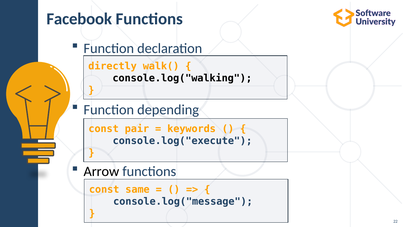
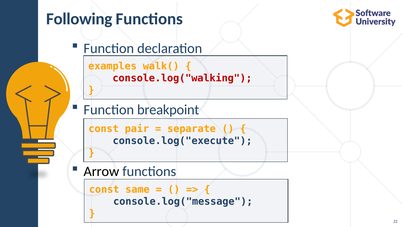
Facebook: Facebook -> Following
directly: directly -> examples
console.log("walking colour: black -> red
depending: depending -> breakpoint
keywords: keywords -> separate
